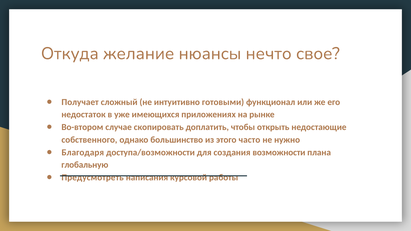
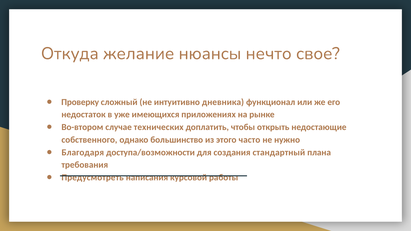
Получает: Получает -> Проверку
готовыми: готовыми -> дневника
скопировать: скопировать -> технических
возможности: возможности -> стандартный
глобальную: глобальную -> требования
